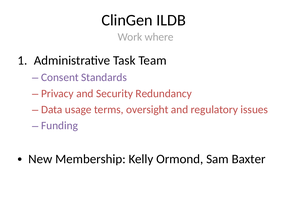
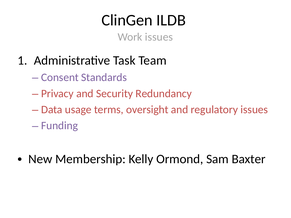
Work where: where -> issues
